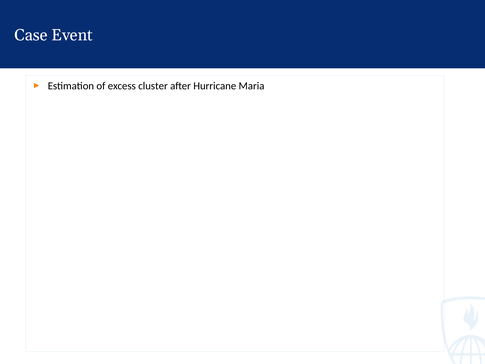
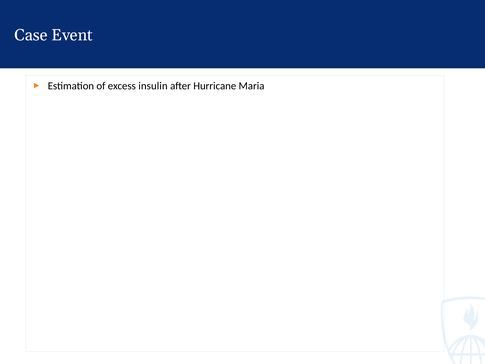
cluster: cluster -> insulin
